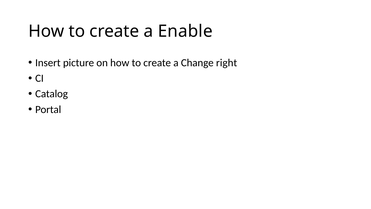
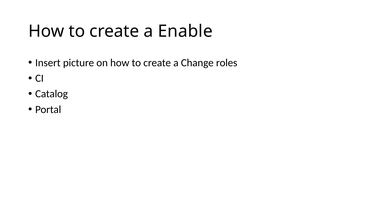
right: right -> roles
